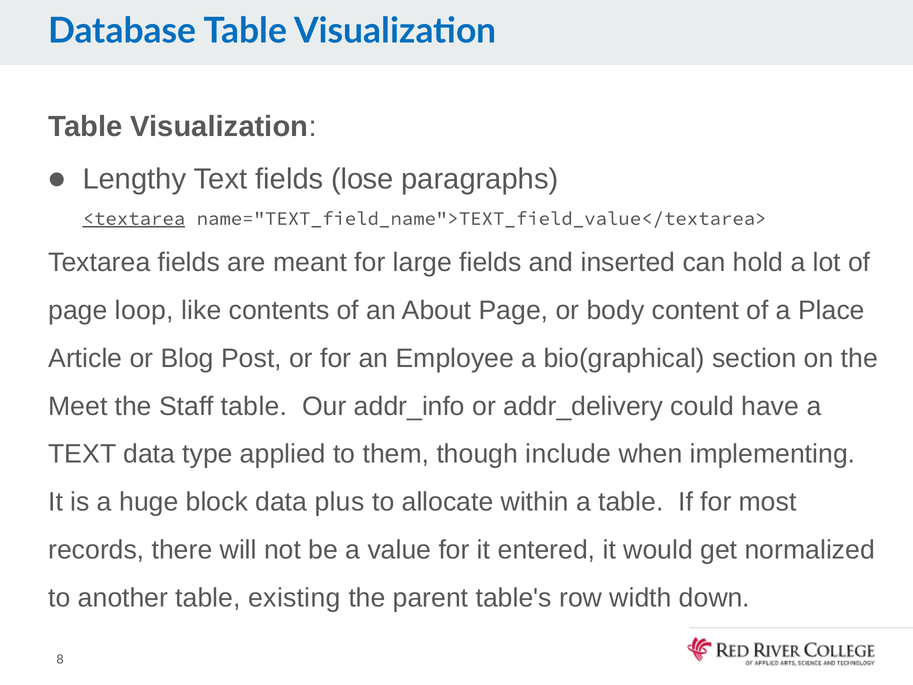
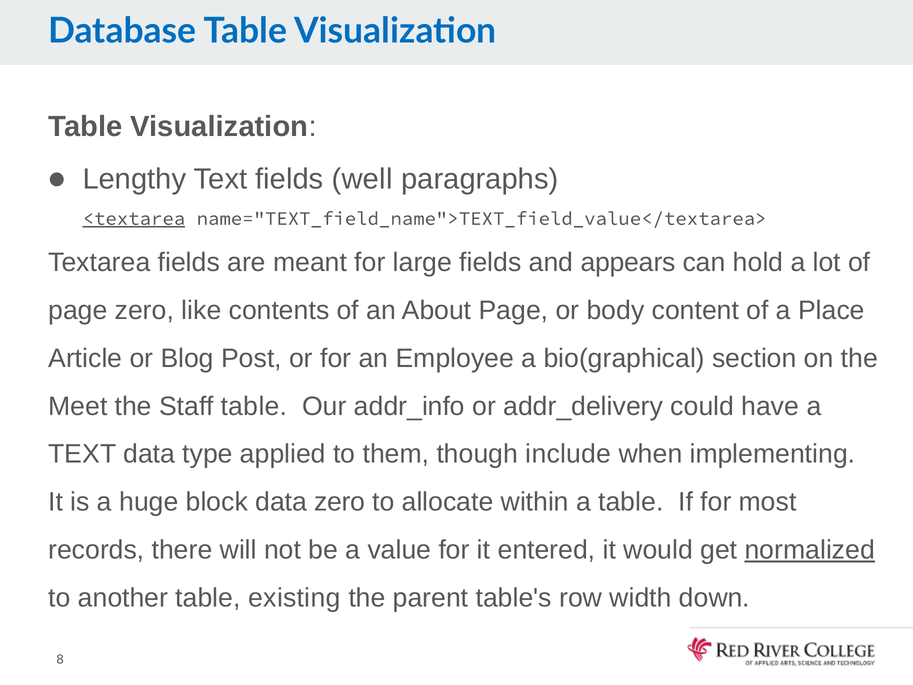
lose: lose -> well
inserted: inserted -> appears
page loop: loop -> zero
data plus: plus -> zero
normalized underline: none -> present
